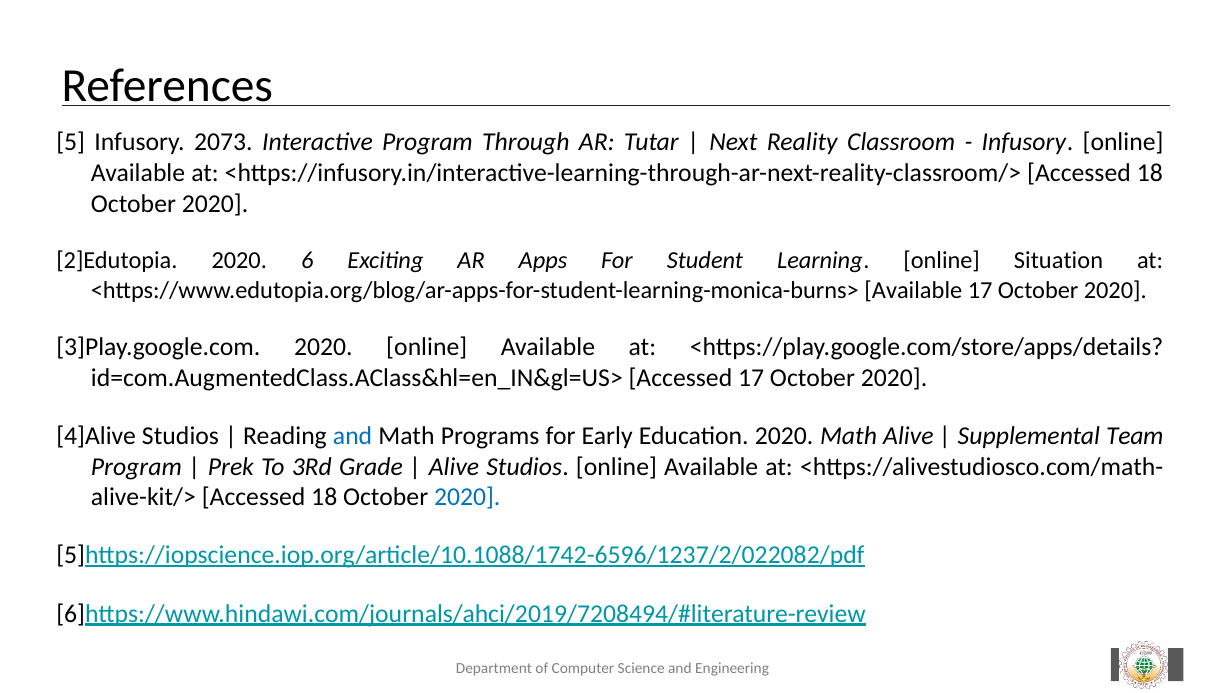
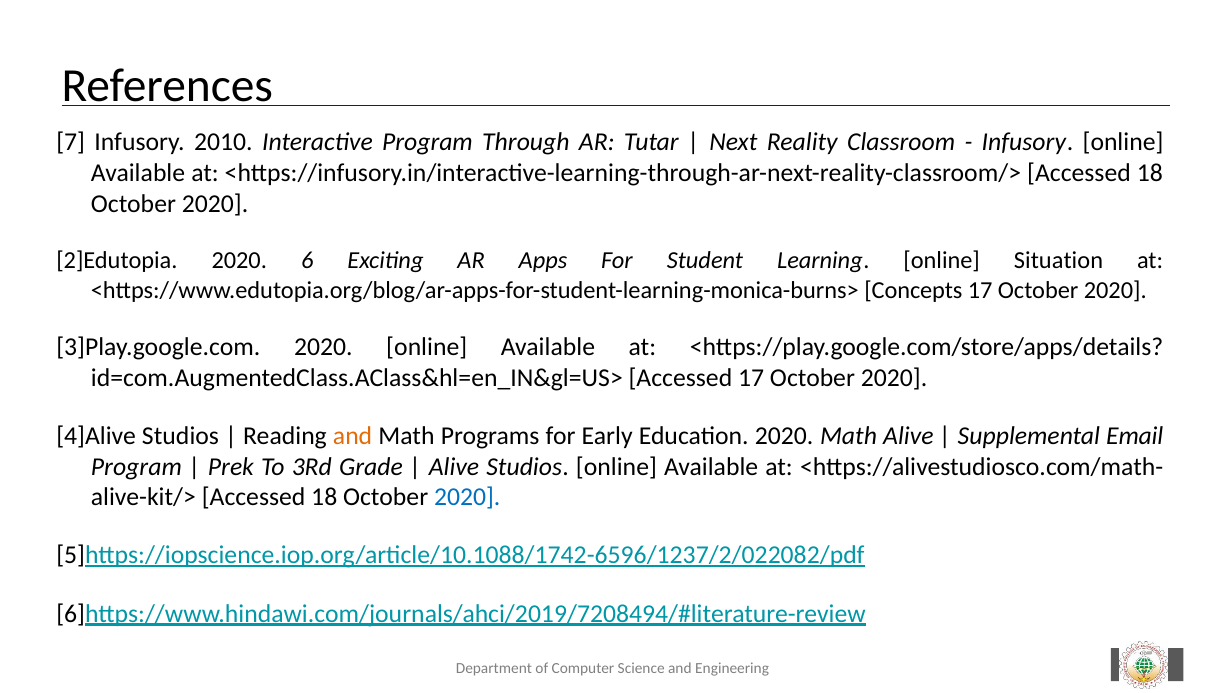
5: 5 -> 7
2073: 2073 -> 2010
<https://www.edutopia.org/blog/ar-apps-for-student-learning-monica-burns> Available: Available -> Concepts
and at (353, 436) colour: blue -> orange
Team: Team -> Email
